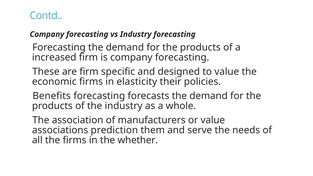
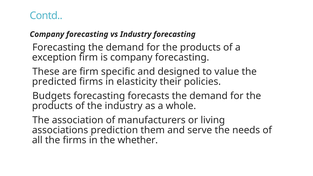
increased: increased -> exception
economic: economic -> predicted
Benefits: Benefits -> Budgets
or value: value -> living
